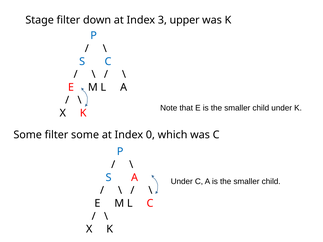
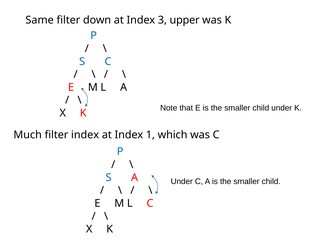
Stage: Stage -> Same
Some at (28, 135): Some -> Much
filter some: some -> index
0: 0 -> 1
